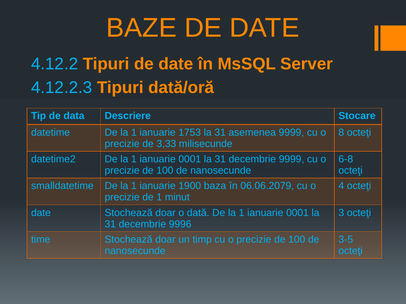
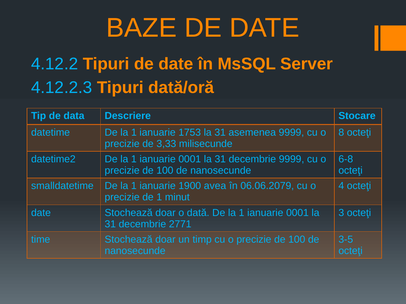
baza: baza -> avea
9996: 9996 -> 2771
